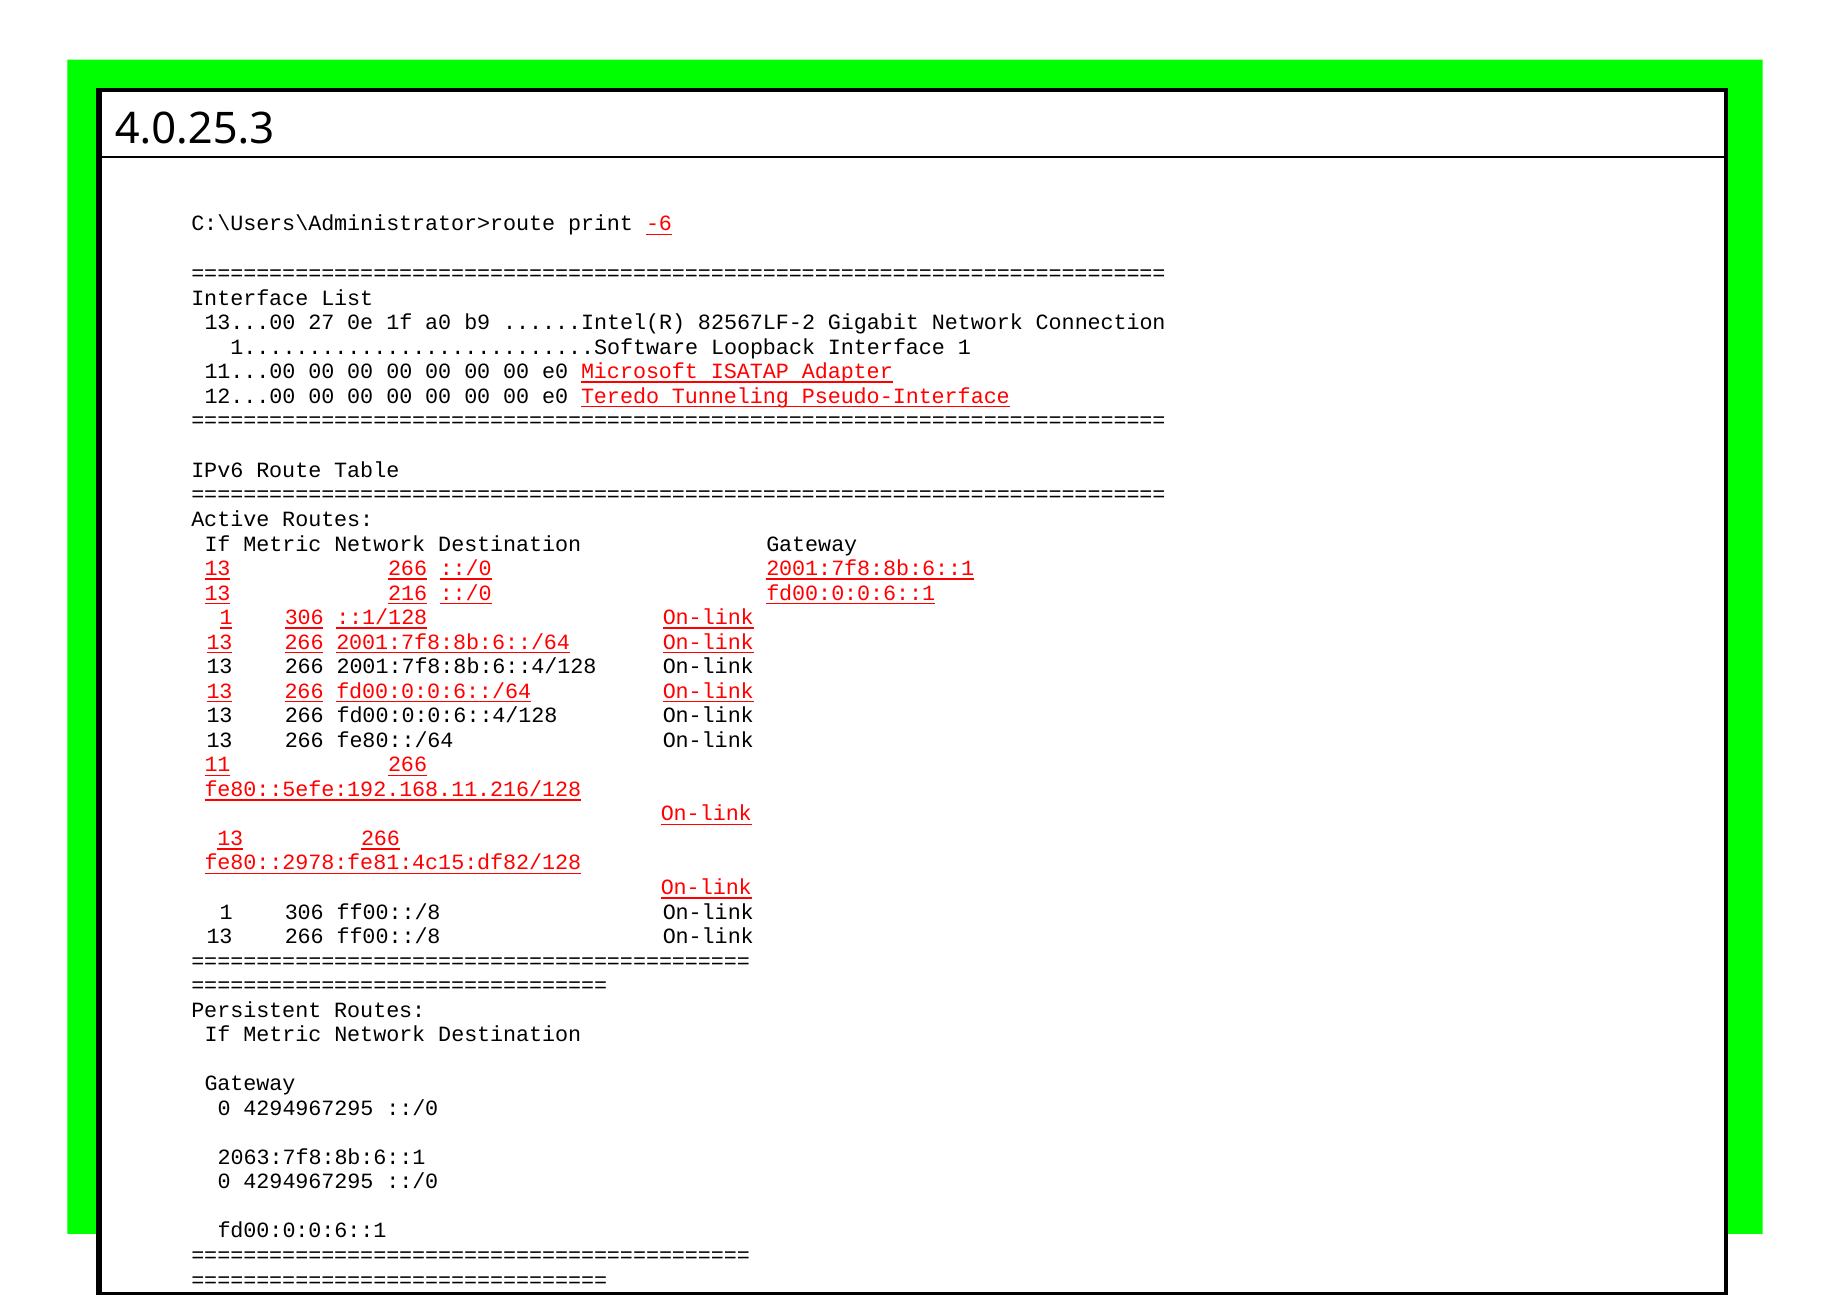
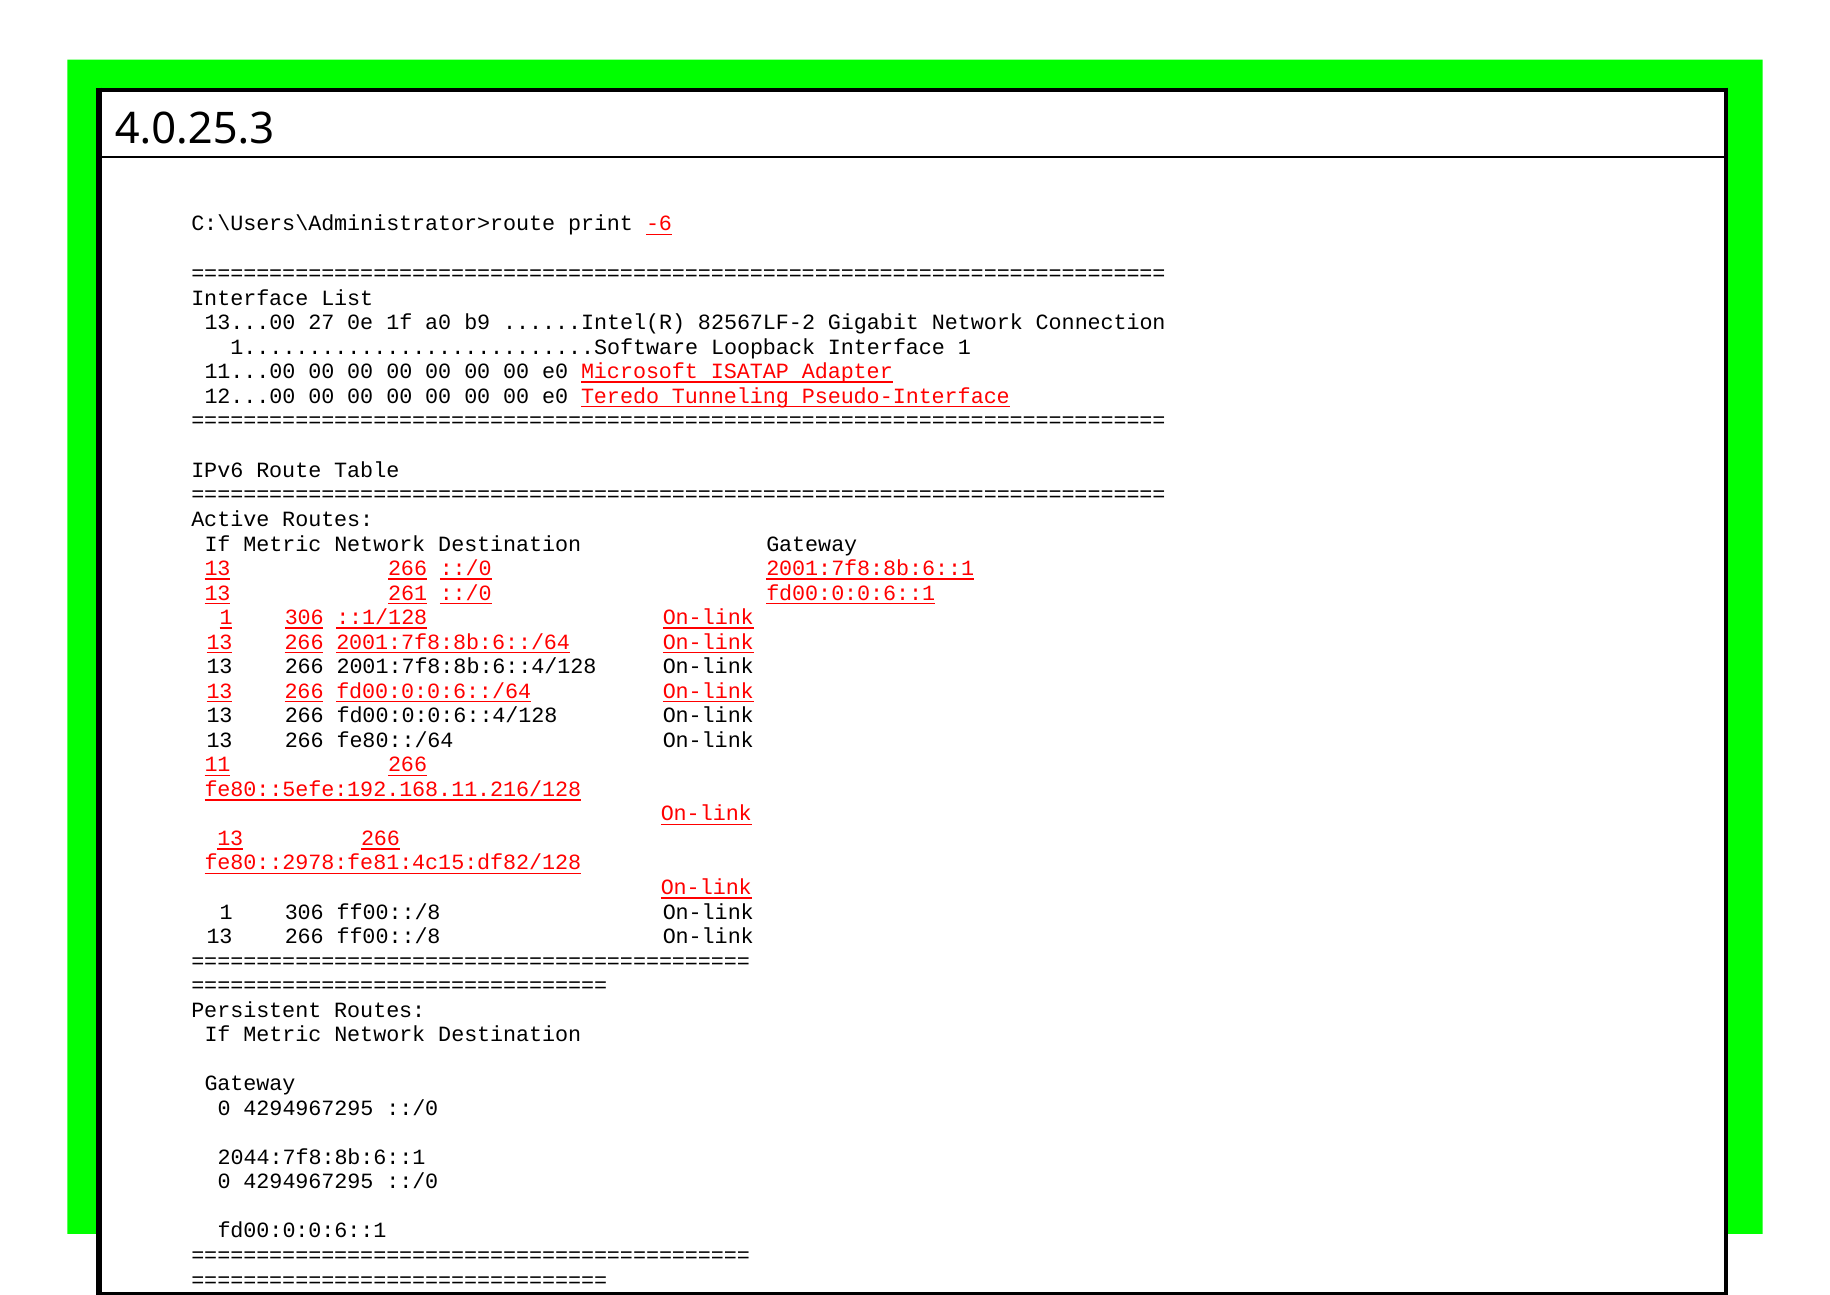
216: 216 -> 261
2063:7f8:8b:6::1: 2063:7f8:8b:6::1 -> 2044:7f8:8b:6::1
